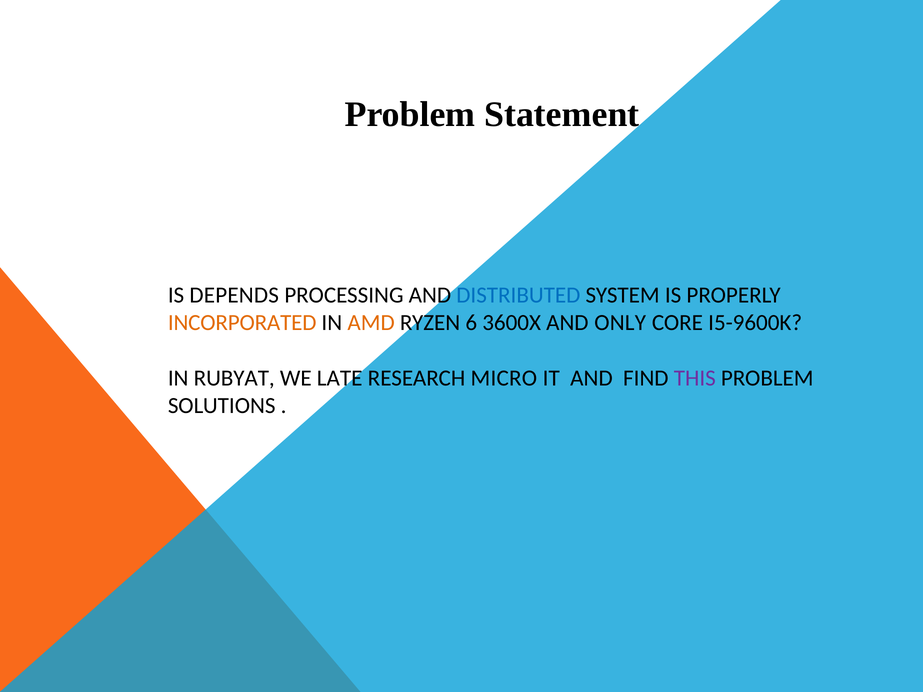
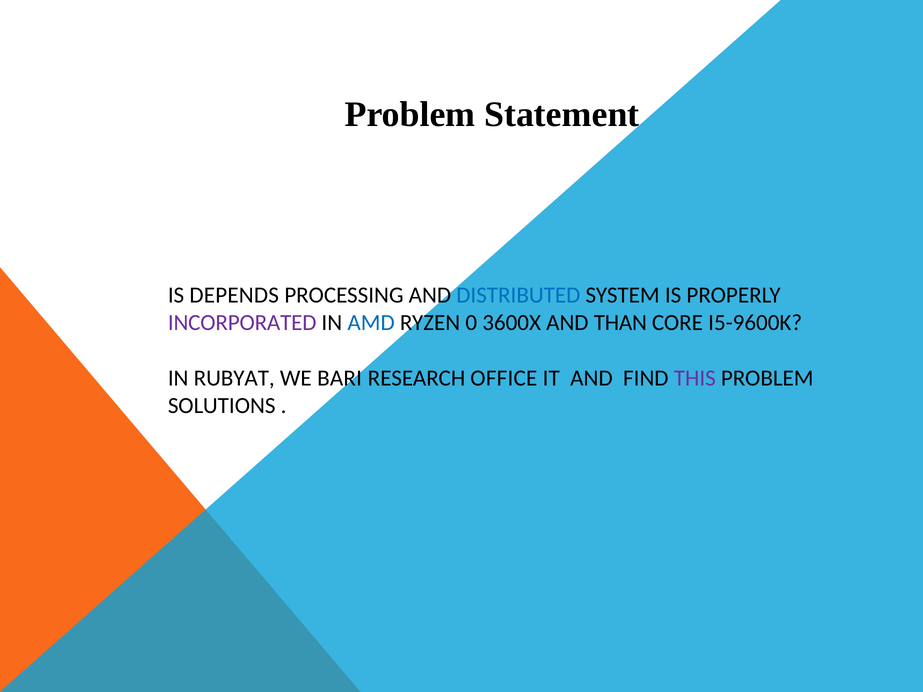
INCORPORATED colour: orange -> purple
AMD colour: orange -> blue
6: 6 -> 0
ONLY: ONLY -> THAN
LATE: LATE -> BARI
MICRO: MICRO -> OFFICE
